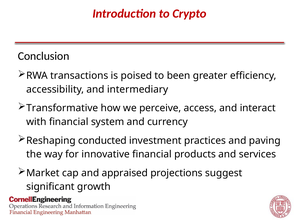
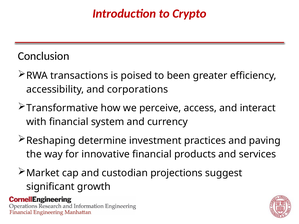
intermediary: intermediary -> corporations
conducted: conducted -> determine
appraised: appraised -> custodian
